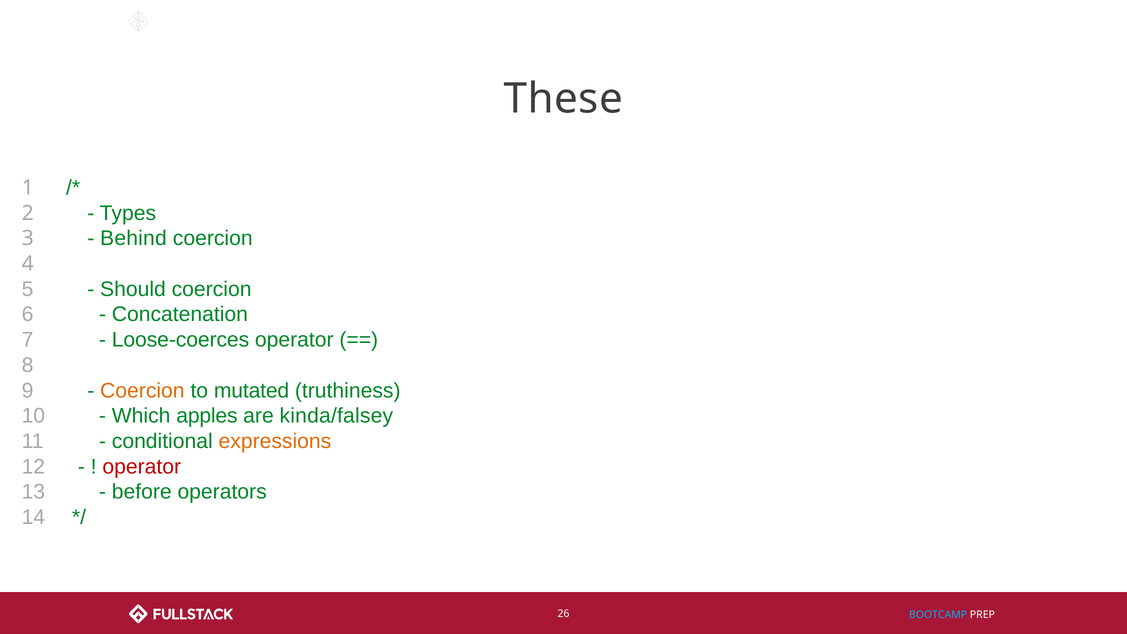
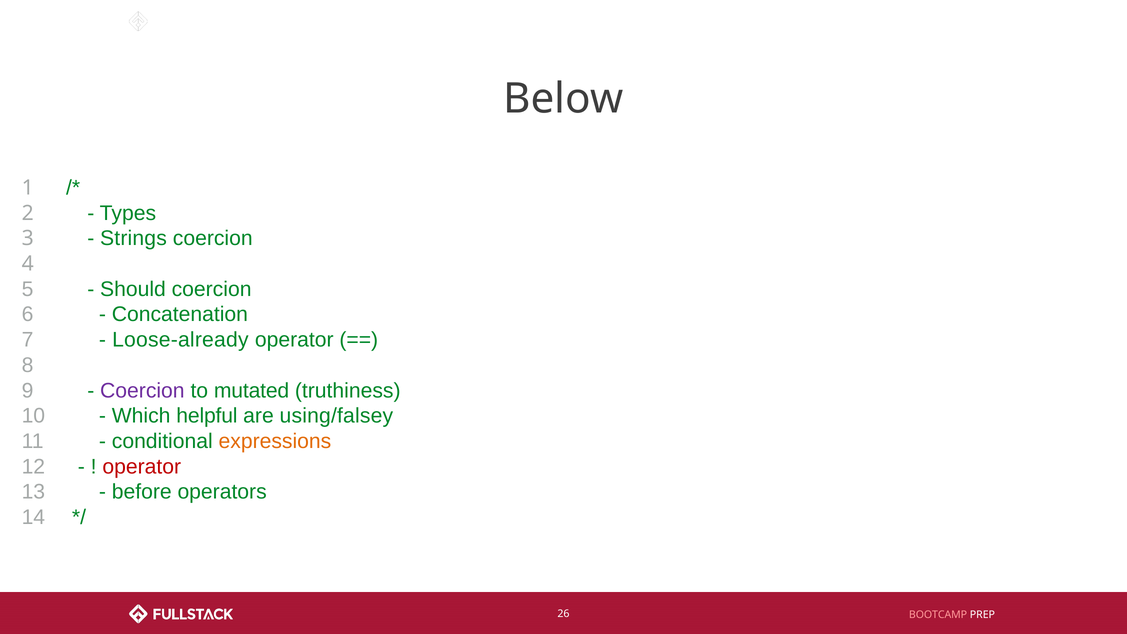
These: These -> Below
Behind: Behind -> Strings
Loose-coerces: Loose-coerces -> Loose-already
Coercion at (142, 391) colour: orange -> purple
apples: apples -> helpful
kinda/falsey: kinda/falsey -> using/falsey
BOOTCAMP colour: light blue -> pink
